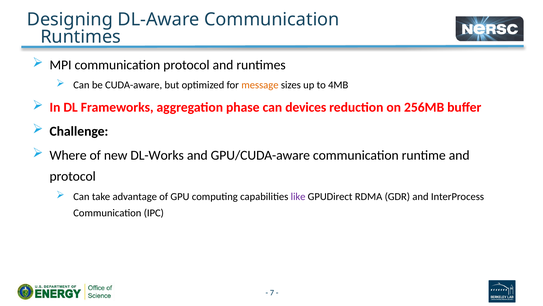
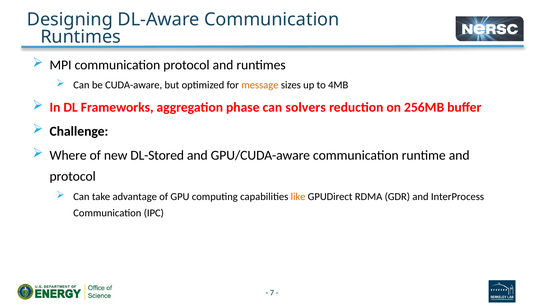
devices: devices -> solvers
DL-Works: DL-Works -> DL-Stored
like colour: purple -> orange
